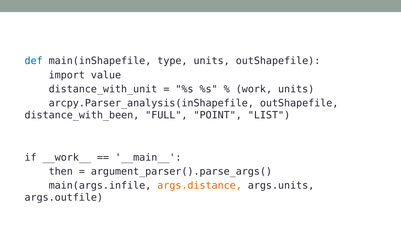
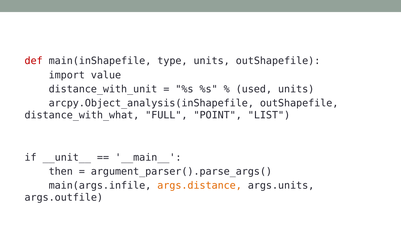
def colour: blue -> red
work: work -> used
arcpy.Parser_analysis(inShapefile: arcpy.Parser_analysis(inShapefile -> arcpy.Object_analysis(inShapefile
distance_with_been: distance_with_been -> distance_with_what
__work__: __work__ -> __unit__
